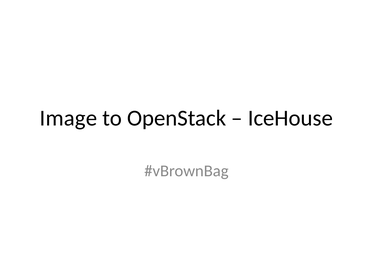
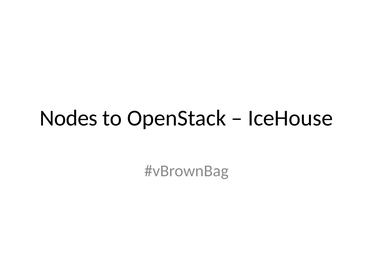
Image: Image -> Nodes
